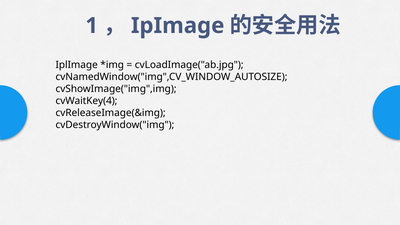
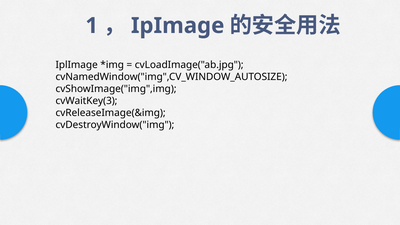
cvWaitKey(4: cvWaitKey(4 -> cvWaitKey(3
